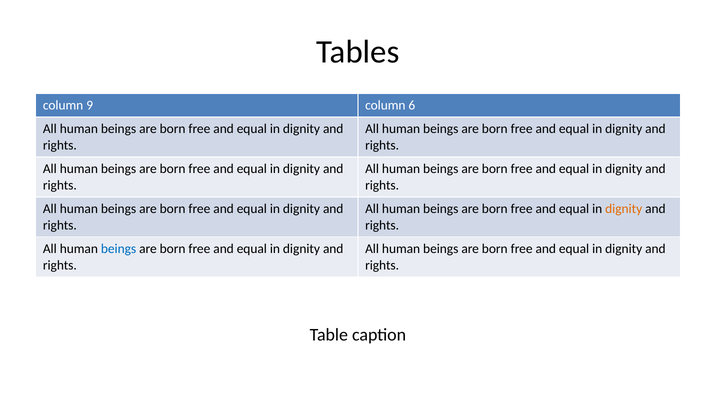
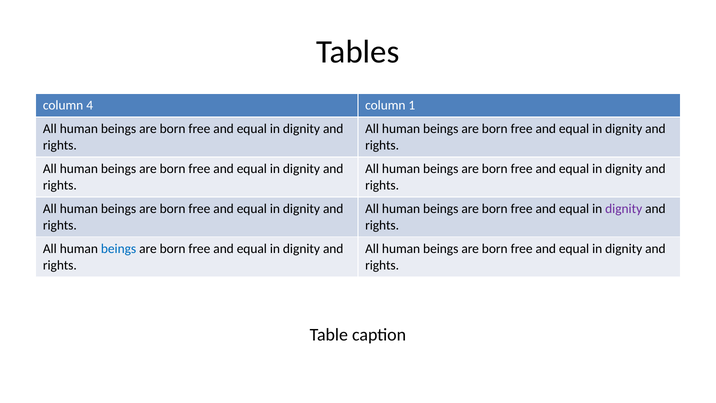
9: 9 -> 4
6: 6 -> 1
dignity at (624, 209) colour: orange -> purple
